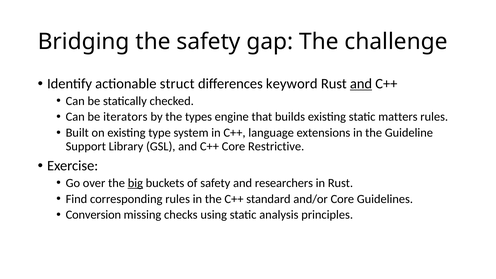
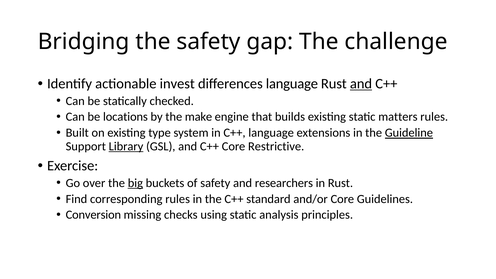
struct: struct -> invest
differences keyword: keyword -> language
iterators: iterators -> locations
types: types -> make
Guideline underline: none -> present
Library underline: none -> present
